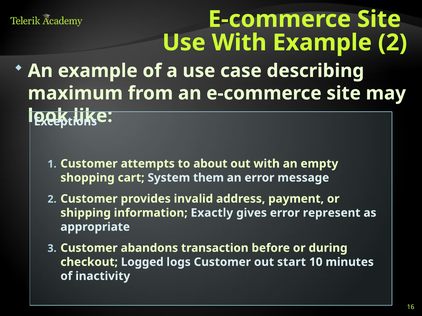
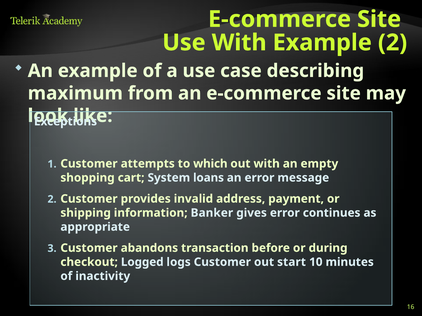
about: about -> which
them: them -> loans
Exactly: Exactly -> Banker
represent: represent -> continues
